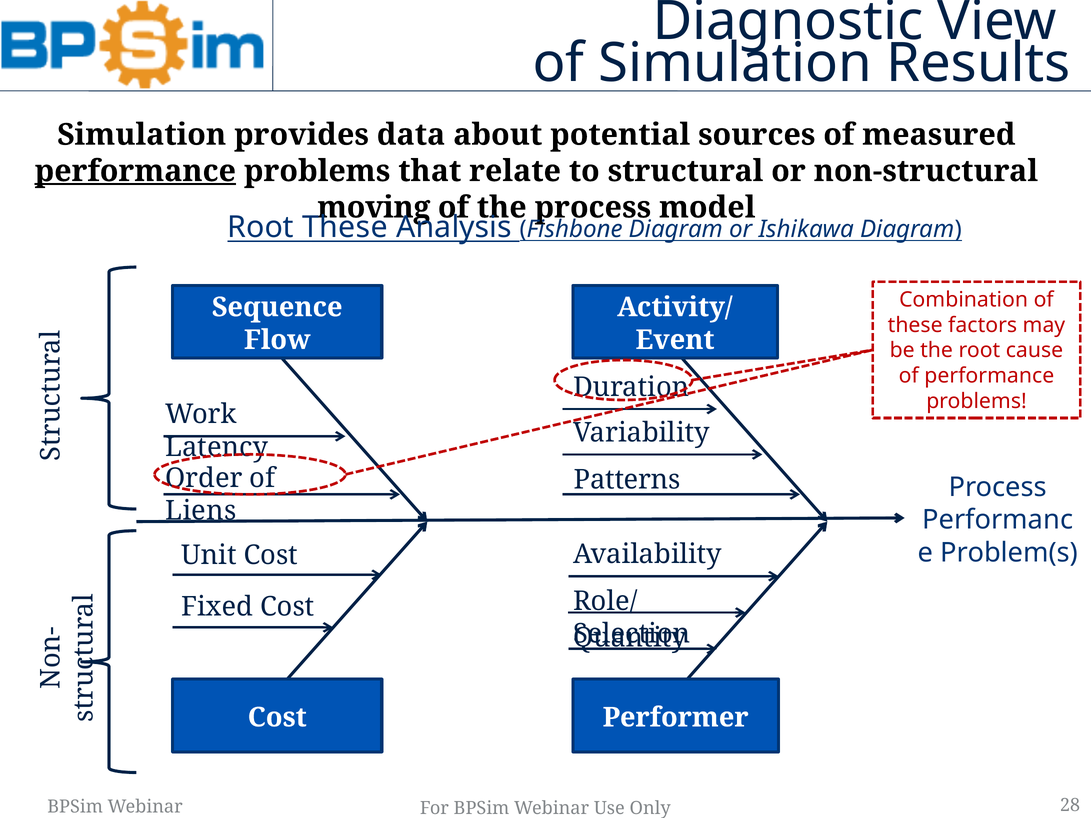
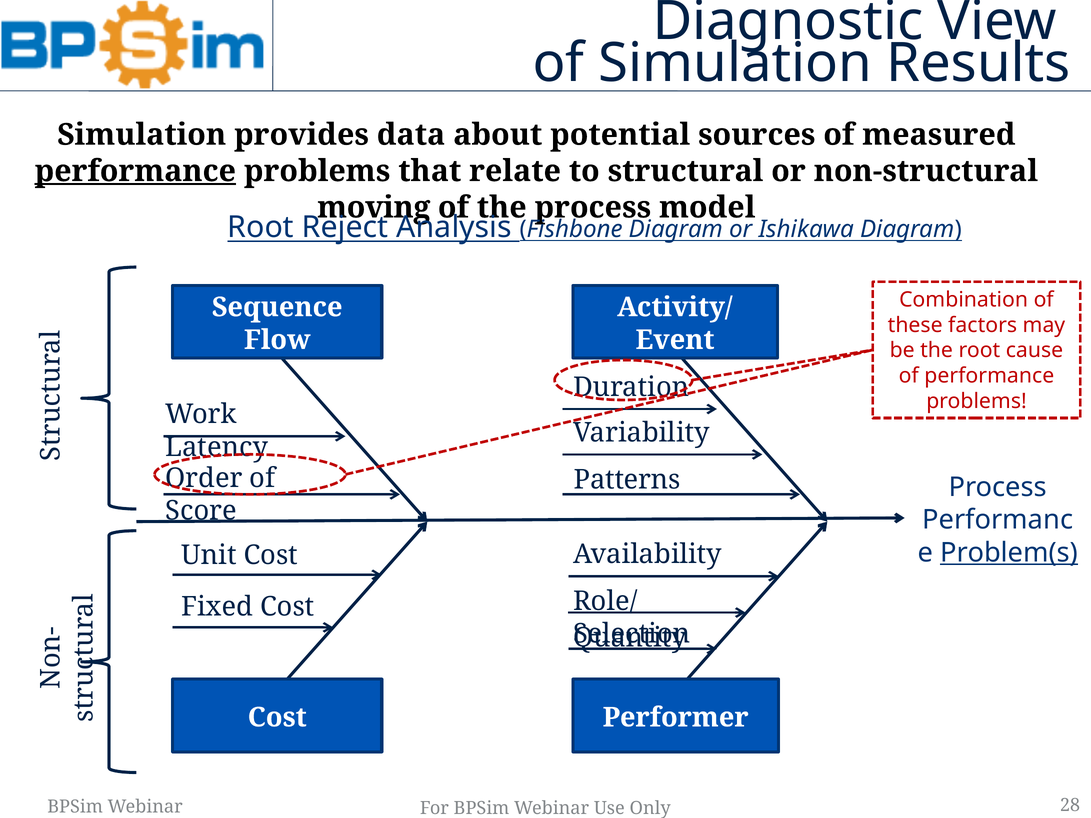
Root These: These -> Reject
Liens: Liens -> Score
Problem(s underline: none -> present
